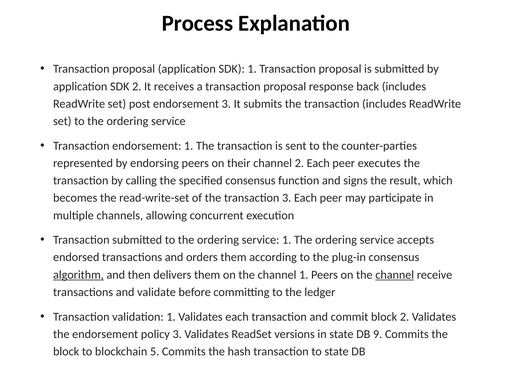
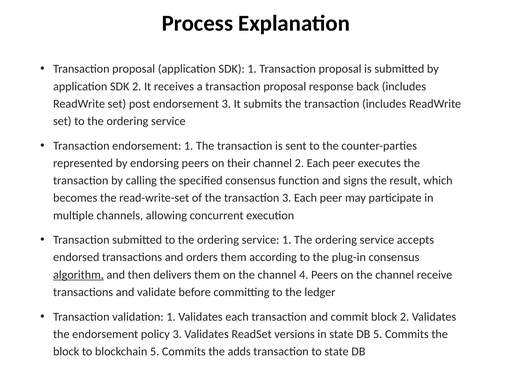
channel 1: 1 -> 4
channel at (395, 275) underline: present -> none
DB 9: 9 -> 5
hash: hash -> adds
